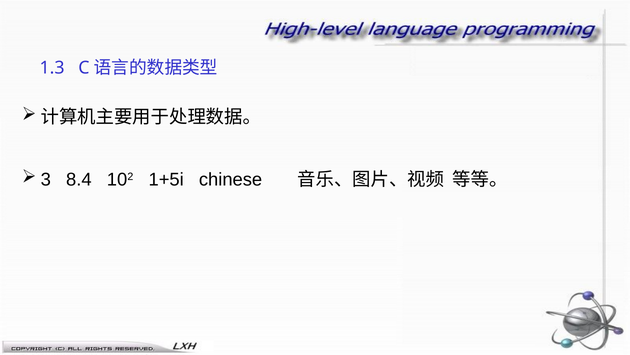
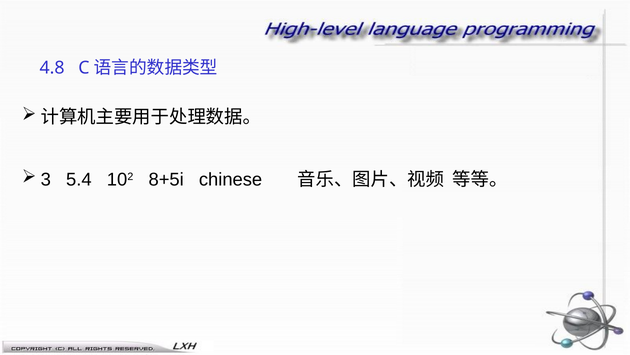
1.3: 1.3 -> 4.8
8.4: 8.4 -> 5.4
1+5i: 1+5i -> 8+5i
